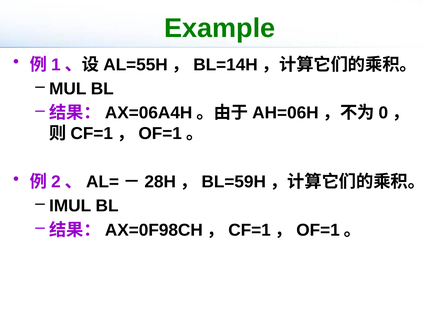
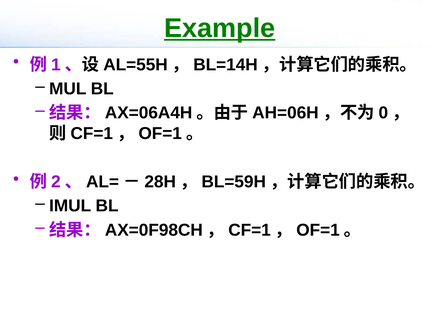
Example underline: none -> present
